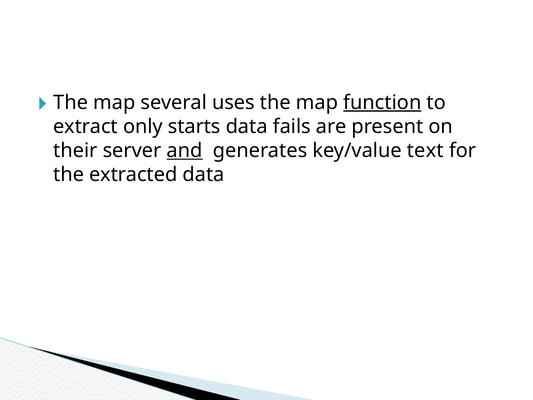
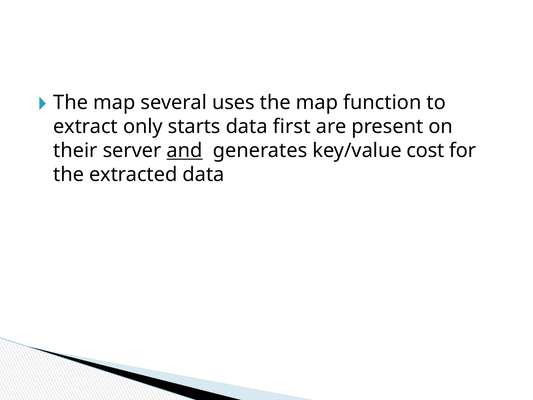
function underline: present -> none
fails: fails -> first
text: text -> cost
